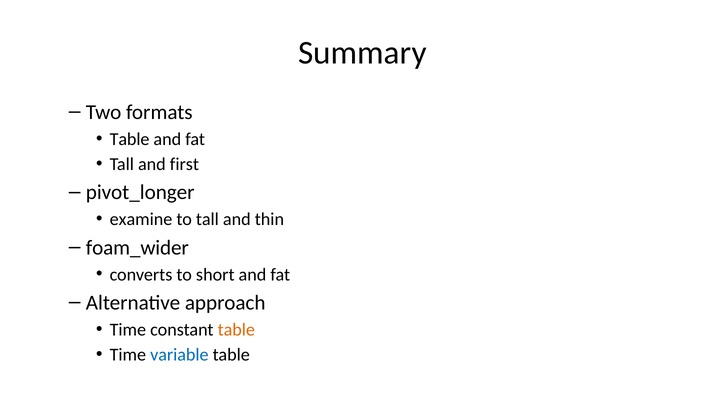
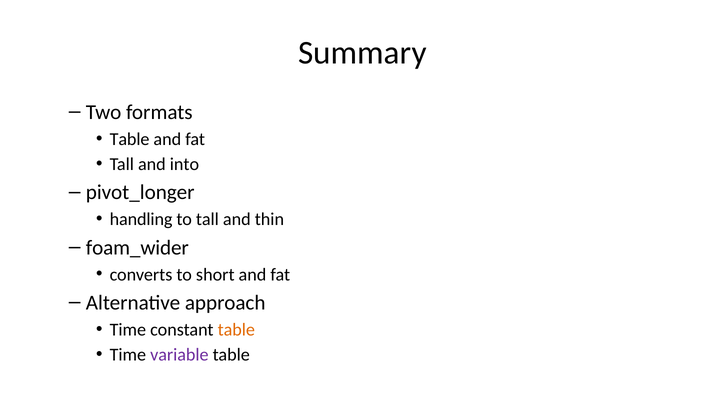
first: first -> into
examine: examine -> handling
variable colour: blue -> purple
